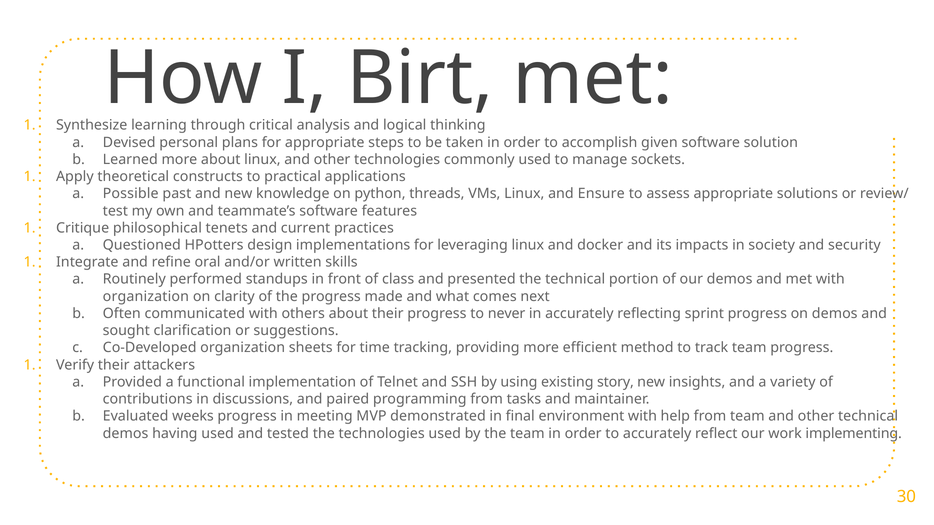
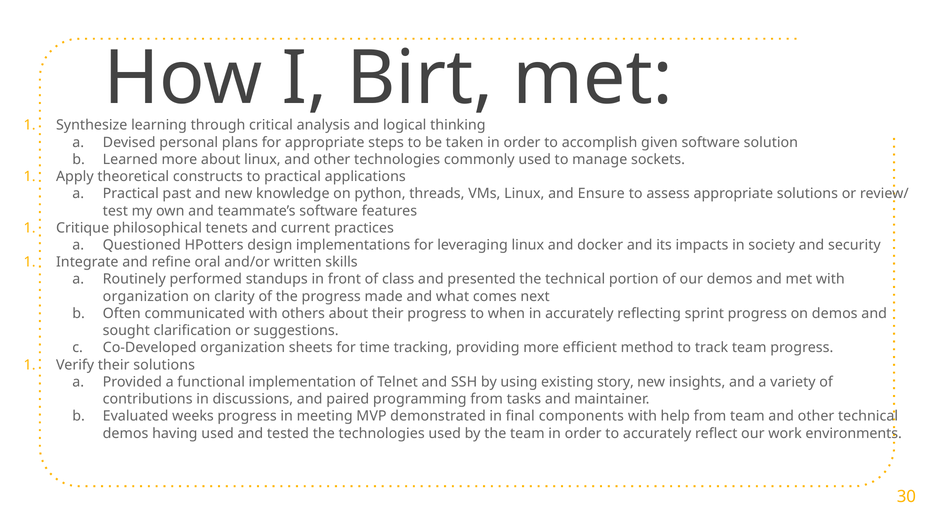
a Possible: Possible -> Practical
never: never -> when
their attackers: attackers -> solutions
environment: environment -> components
implementing: implementing -> environments
